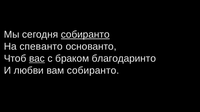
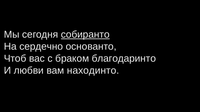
спеванто: спеванто -> сердечно
вас underline: present -> none
вам собиранто: собиранто -> находинто
